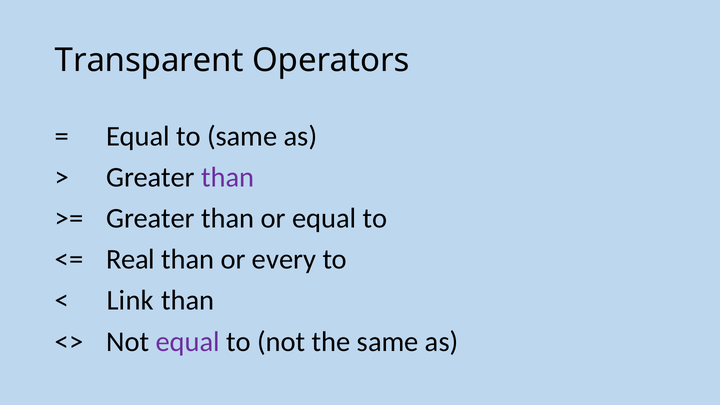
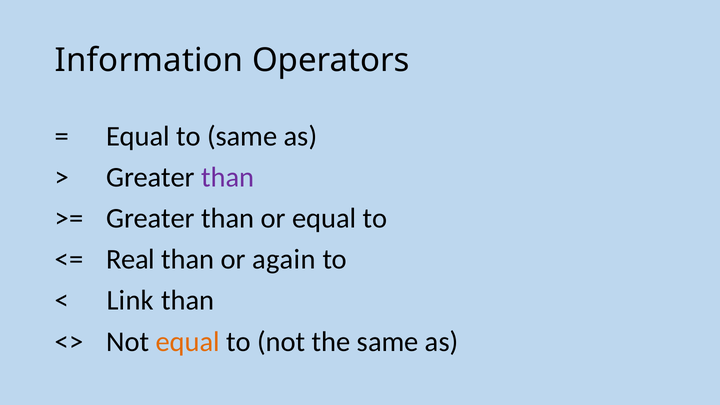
Transparent: Transparent -> Information
every: every -> again
equal at (188, 342) colour: purple -> orange
